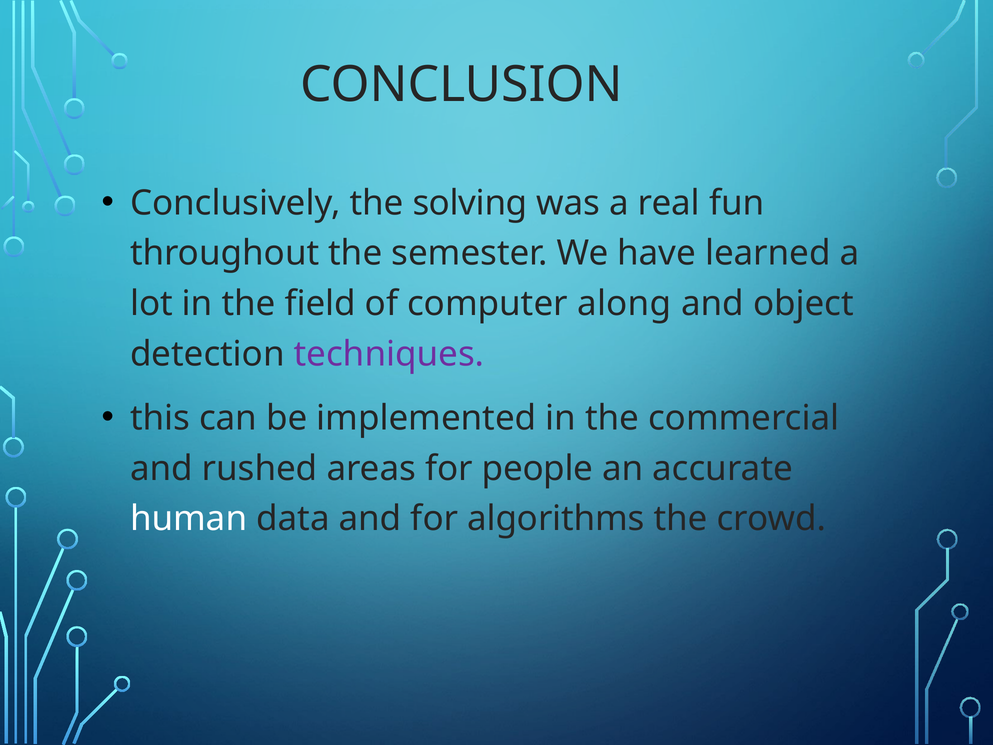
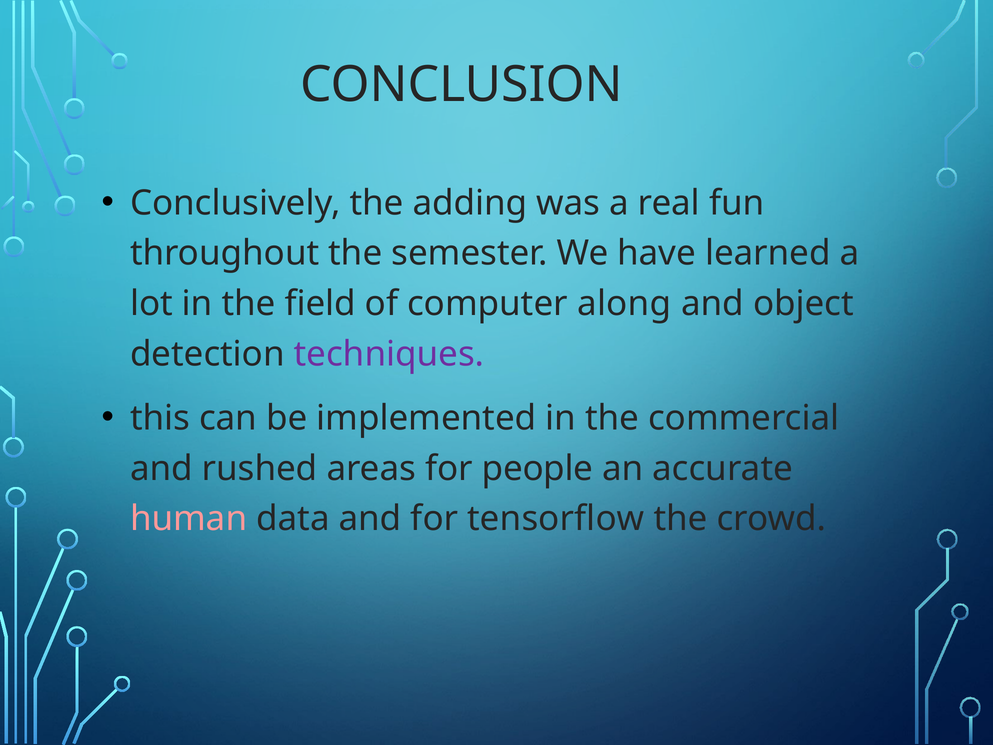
solving: solving -> adding
human colour: white -> pink
algorithms: algorithms -> tensorflow
